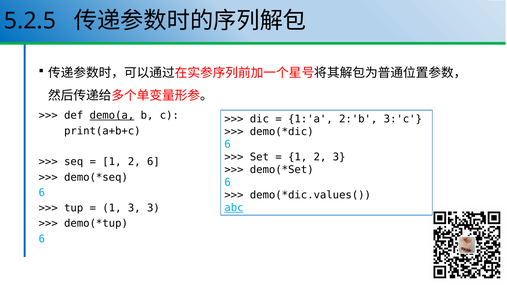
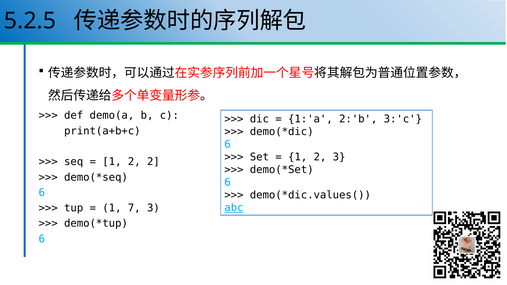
demo(a underline: present -> none
2 6: 6 -> 2
1 3: 3 -> 7
